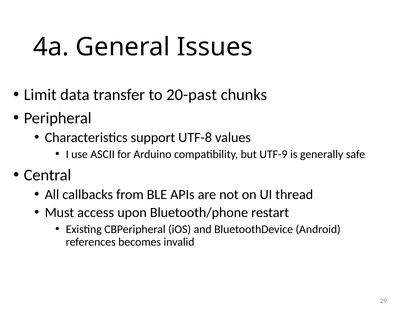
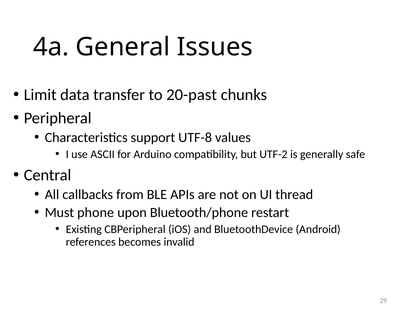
UTF-9: UTF-9 -> UTF-2
access: access -> phone
